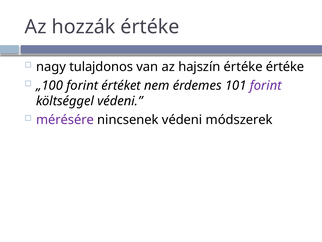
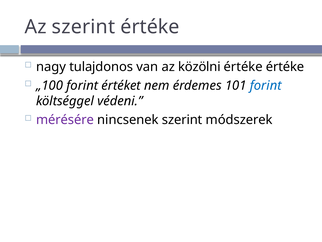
Az hozzák: hozzák -> szerint
hajszín: hajszín -> közölni
forint at (266, 85) colour: purple -> blue
nincsenek védeni: védeni -> szerint
